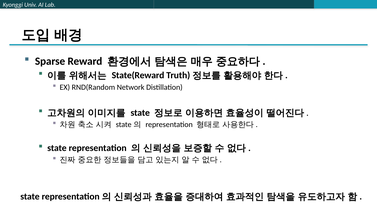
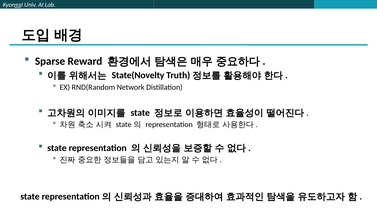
State(Reward: State(Reward -> State(Novelty
